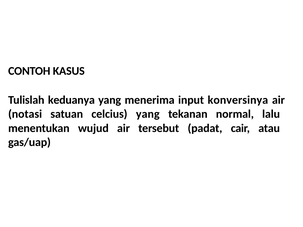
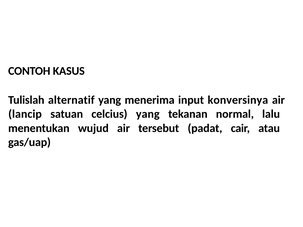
keduanya: keduanya -> alternatif
notasi: notasi -> lancip
